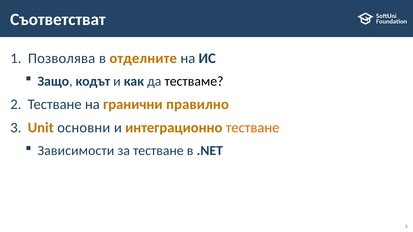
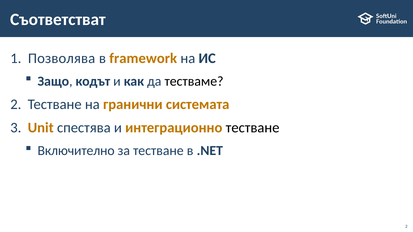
отделните: отделните -> framework
правилно: правилно -> системата
основни: основни -> спестява
тестване at (253, 128) colour: orange -> black
Зависимости: Зависимости -> Включително
